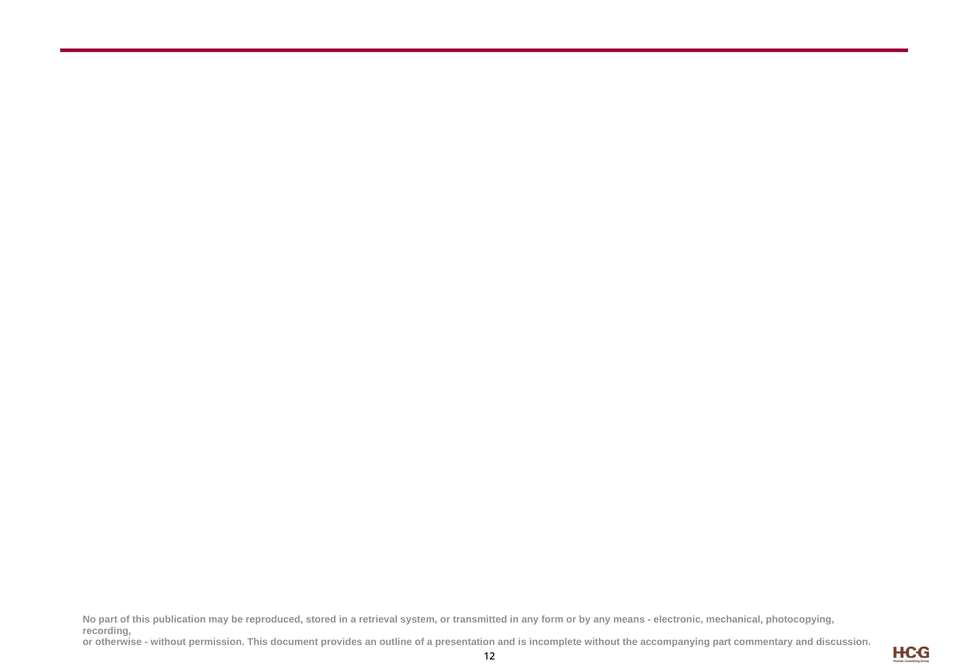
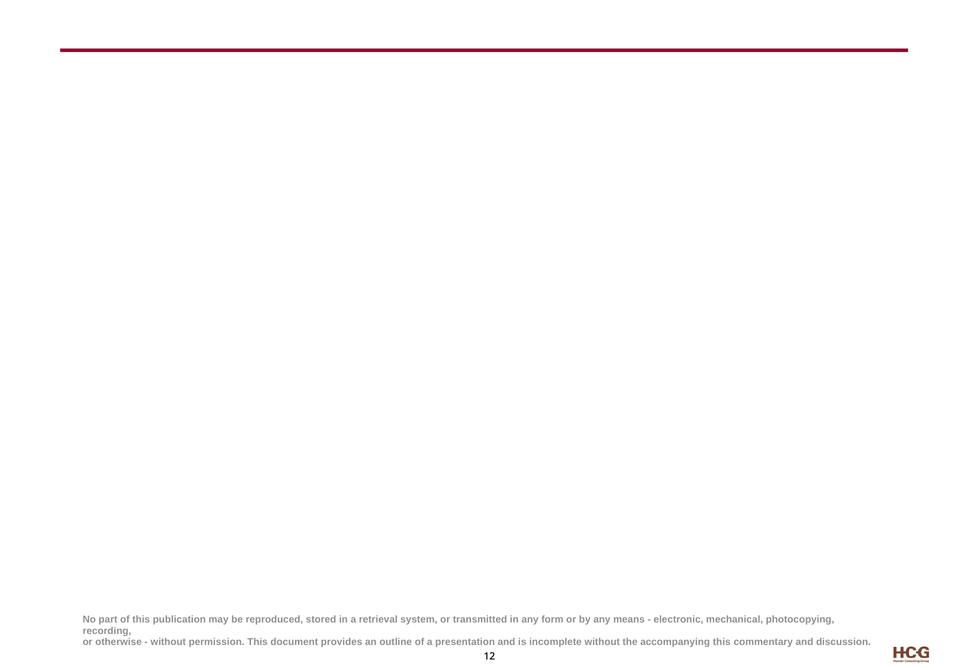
accompanying part: part -> this
